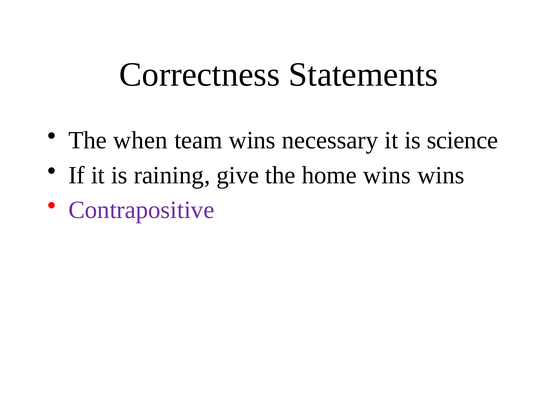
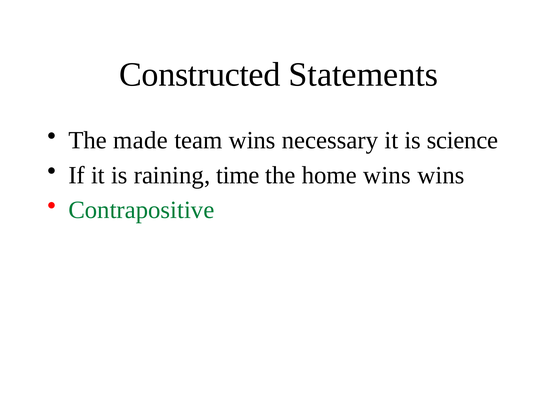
Correctness: Correctness -> Constructed
when: when -> made
give: give -> time
Contrapositive colour: purple -> green
